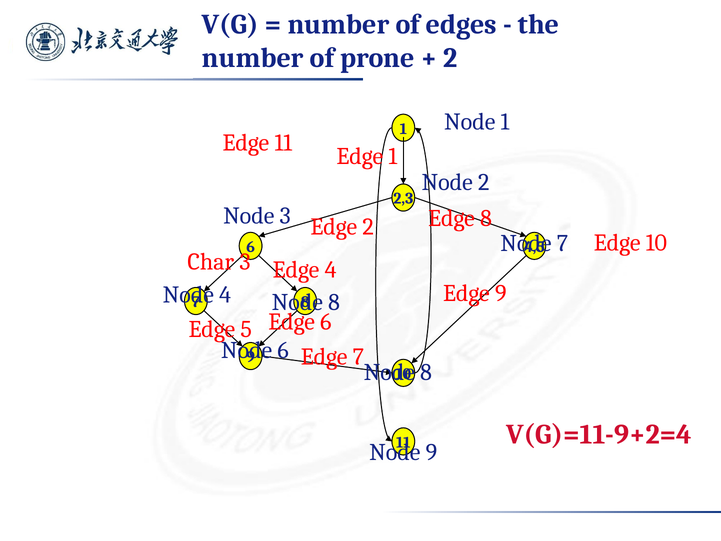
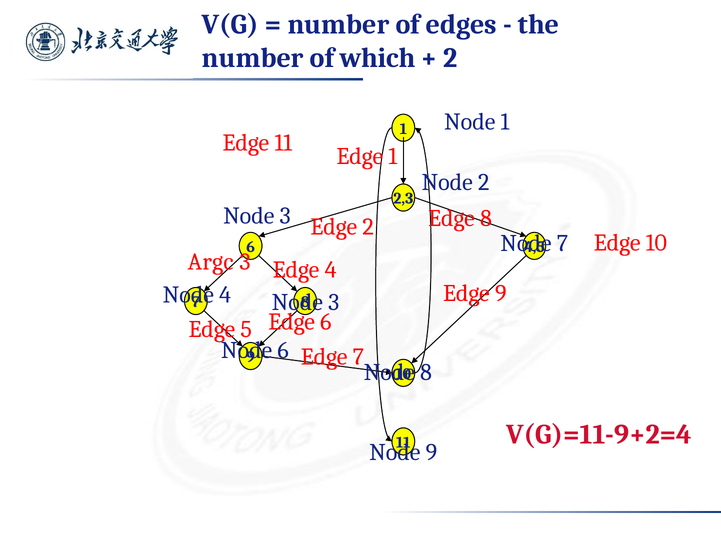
prone: prone -> which
Char: Char -> Argc
8 at (334, 302): 8 -> 3
